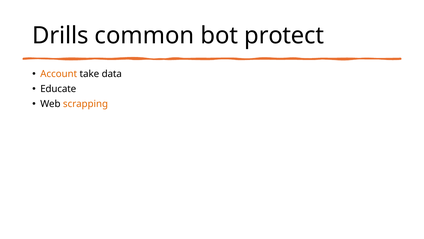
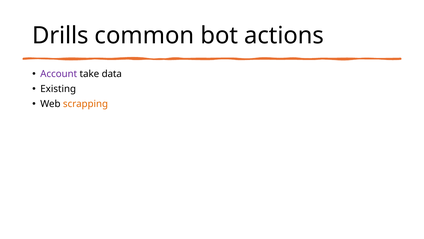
protect: protect -> actions
Account colour: orange -> purple
Educate: Educate -> Existing
